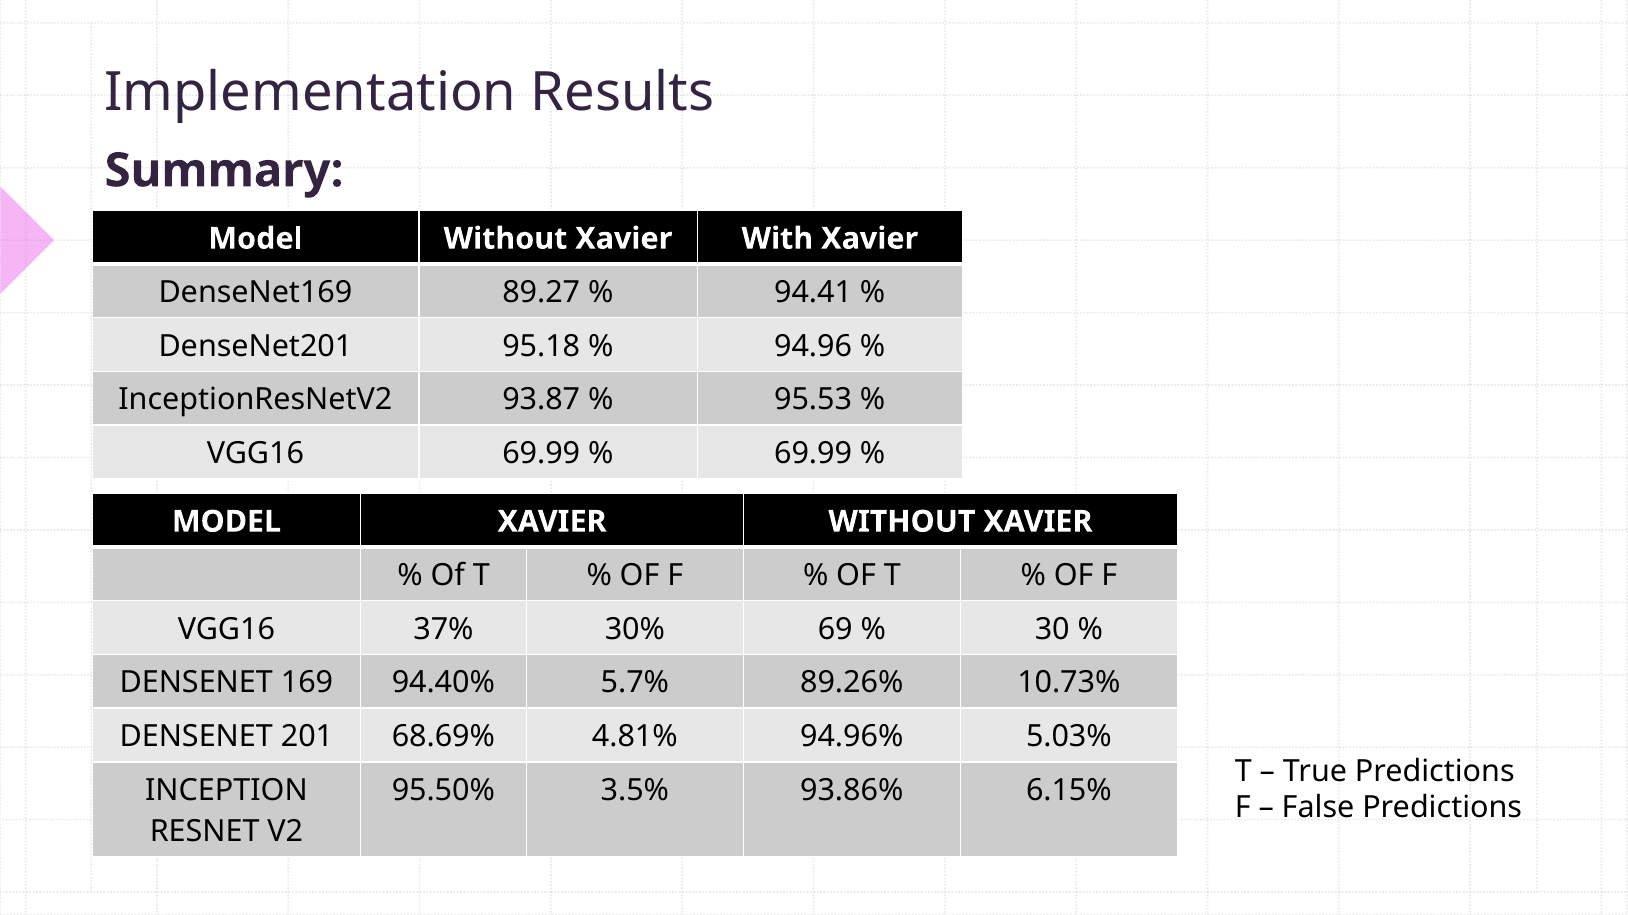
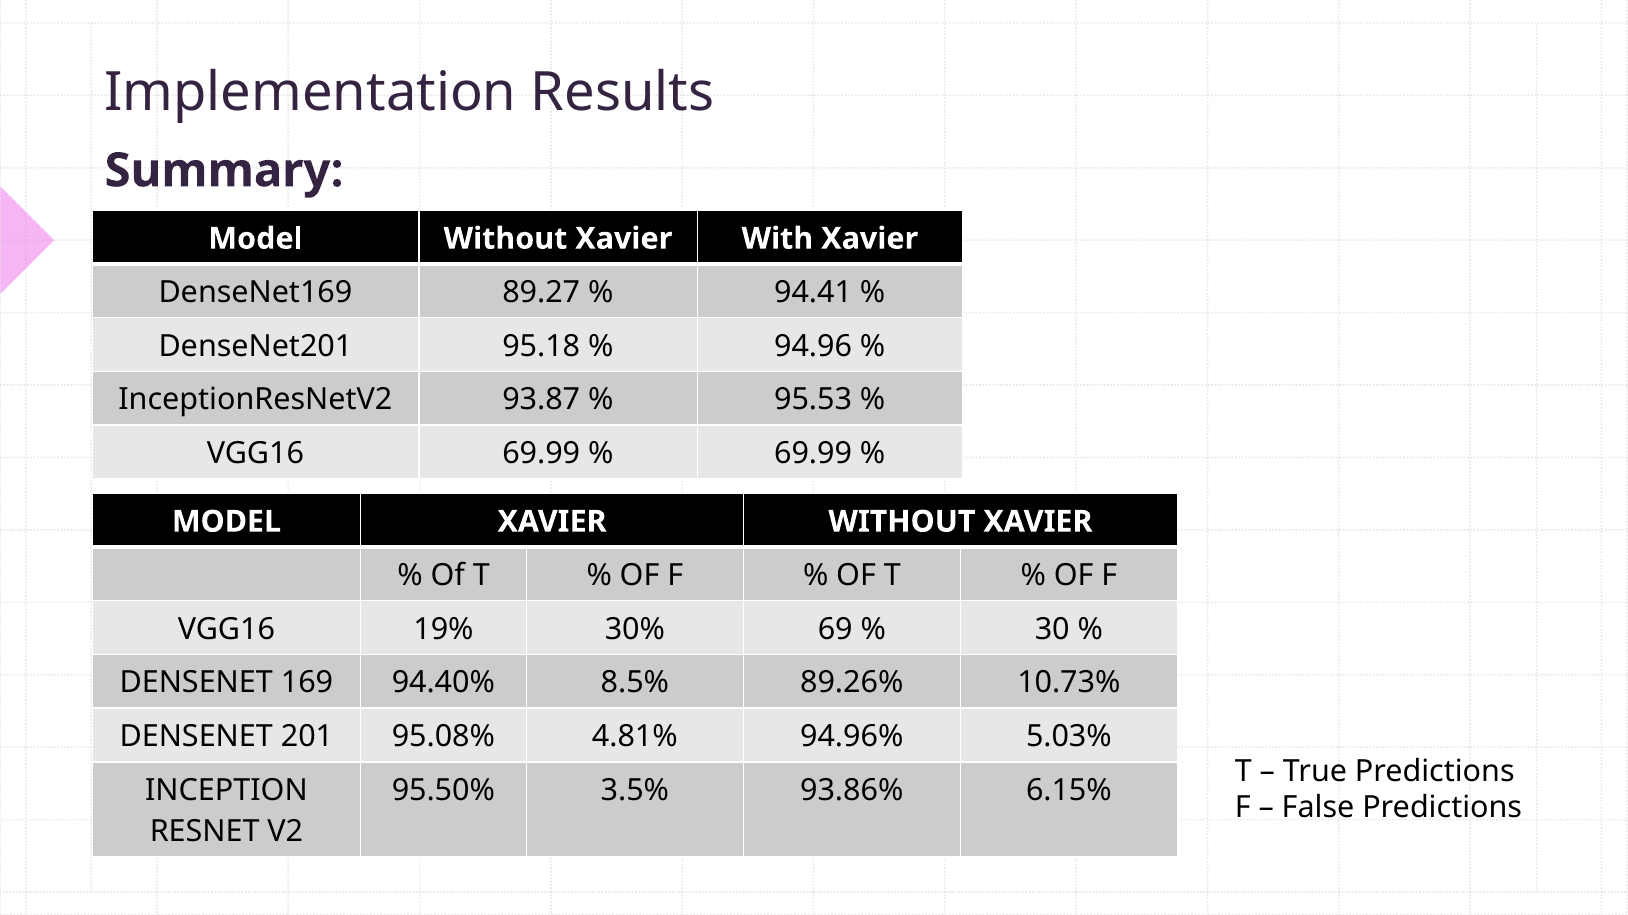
37%: 37% -> 19%
5.7%: 5.7% -> 8.5%
68.69%: 68.69% -> 95.08%
